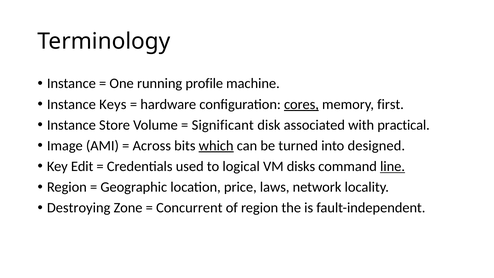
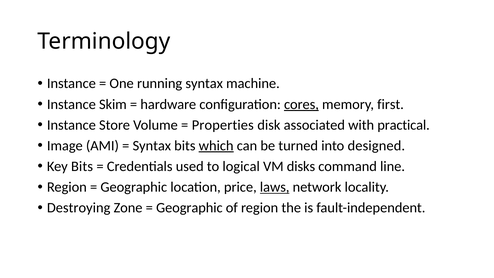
running profile: profile -> syntax
Keys: Keys -> Skim
Significant: Significant -> Properties
Across at (152, 146): Across -> Syntax
Key Edit: Edit -> Bits
line underline: present -> none
laws underline: none -> present
Concurrent at (189, 208): Concurrent -> Geographic
